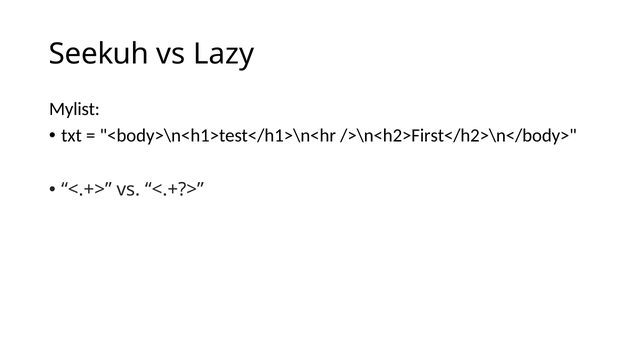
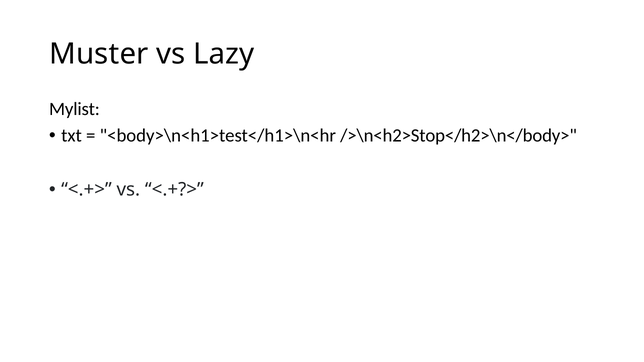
Seekuh: Seekuh -> Muster
/>\n<h2>First</h2>\n</body>: />\n<h2>First</h2>\n</body> -> />\n<h2>Stop</h2>\n</body>
